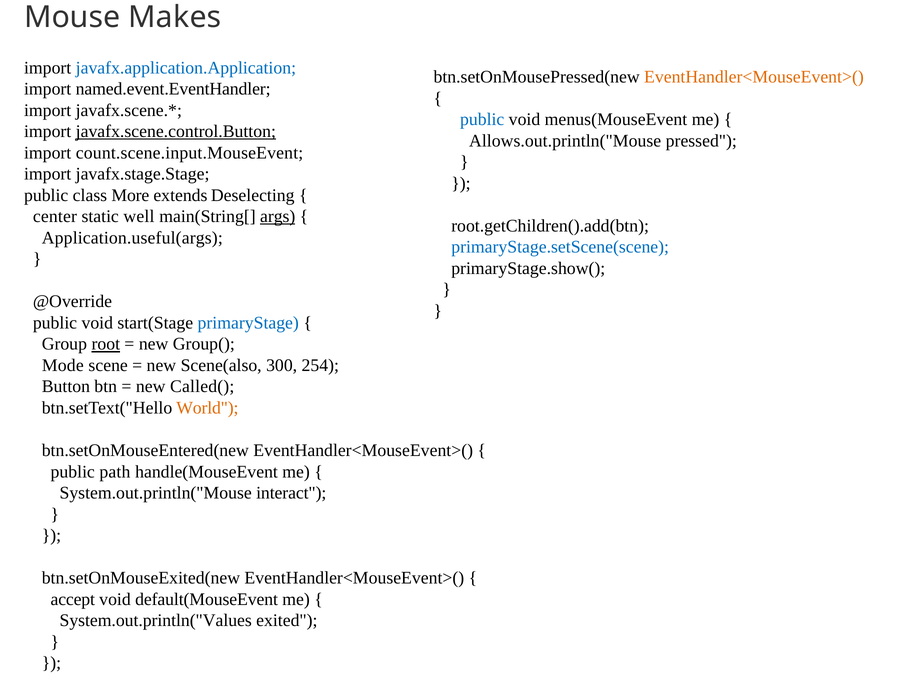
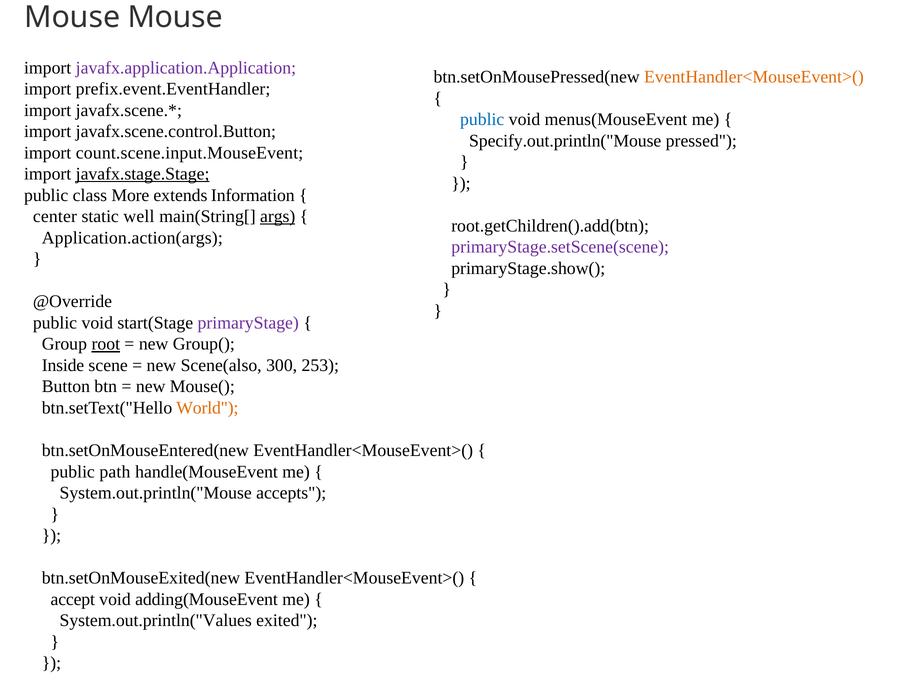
Mouse Makes: Makes -> Mouse
javafx.application.Application colour: blue -> purple
named.event.EventHandler: named.event.EventHandler -> prefix.event.EventHandler
javafx.scene.control.Button underline: present -> none
Allows.out.println("Mouse: Allows.out.println("Mouse -> Specify.out.println("Mouse
javafx.stage.Stage underline: none -> present
Deselecting: Deselecting -> Information
Application.useful(args: Application.useful(args -> Application.action(args
primaryStage.setScene(scene colour: blue -> purple
primaryStage colour: blue -> purple
Mode: Mode -> Inside
254: 254 -> 253
Called(: Called( -> Mouse(
interact: interact -> accepts
default(MouseEvent: default(MouseEvent -> adding(MouseEvent
